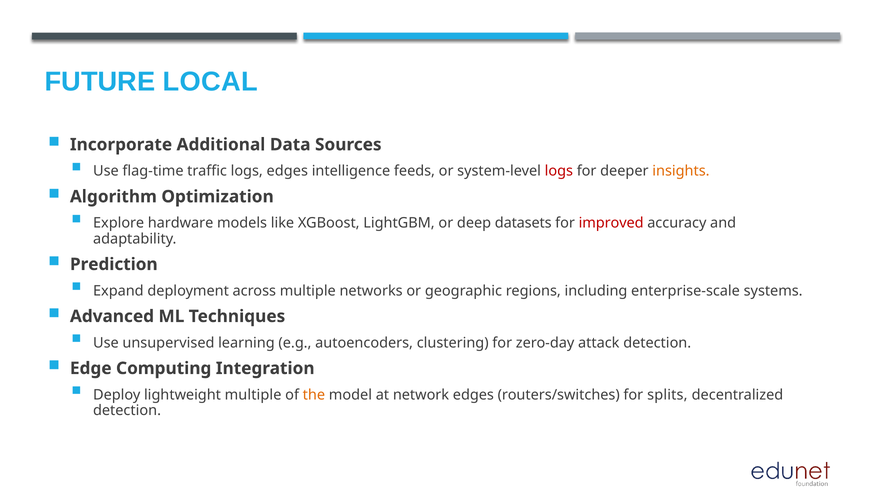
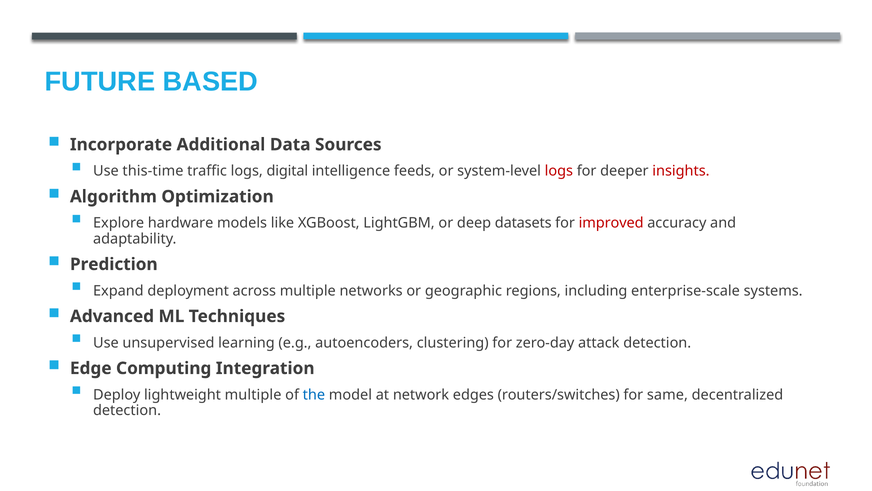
LOCAL: LOCAL -> BASED
flag-time: flag-time -> this-time
logs edges: edges -> digital
insights colour: orange -> red
the colour: orange -> blue
splits: splits -> same
